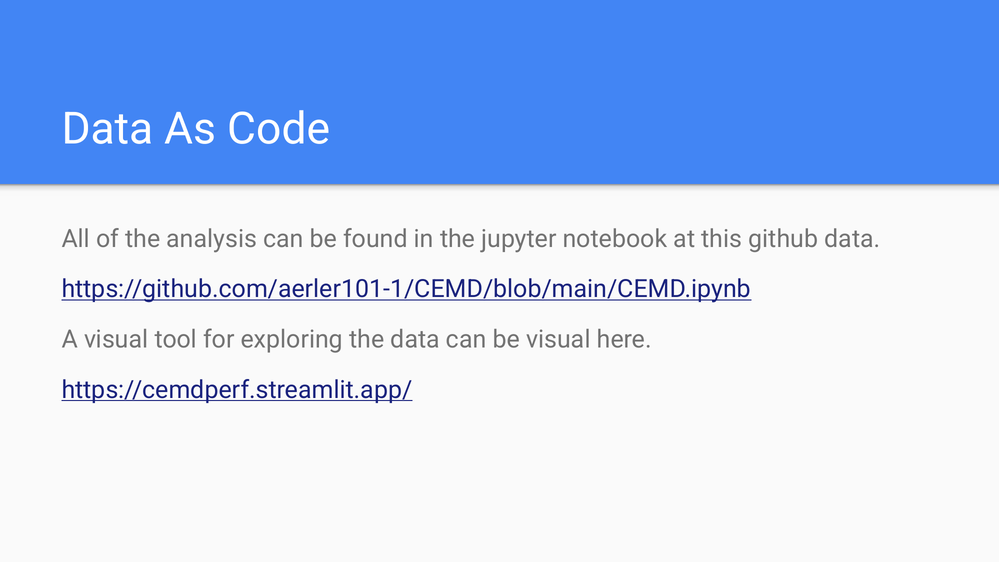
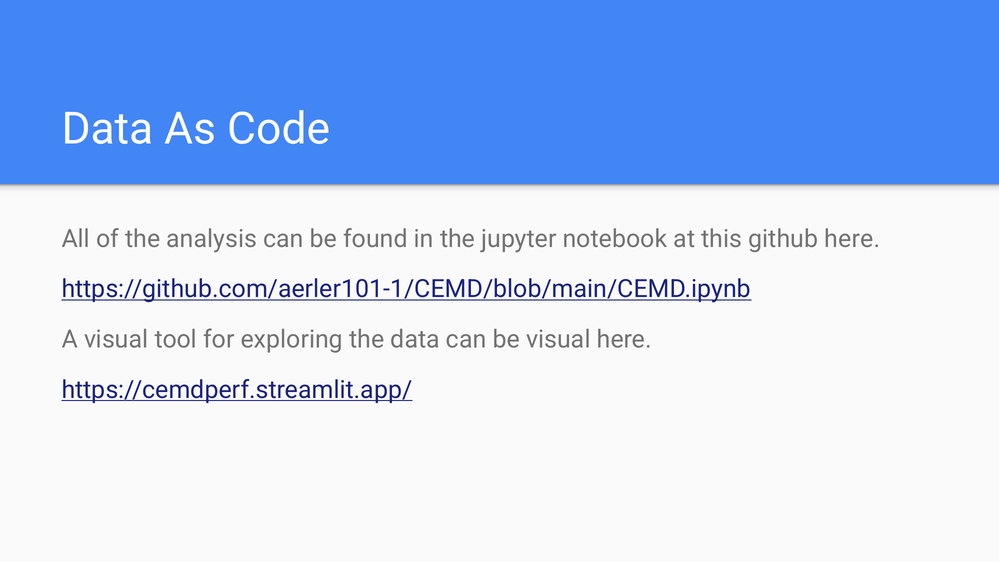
github data: data -> here
